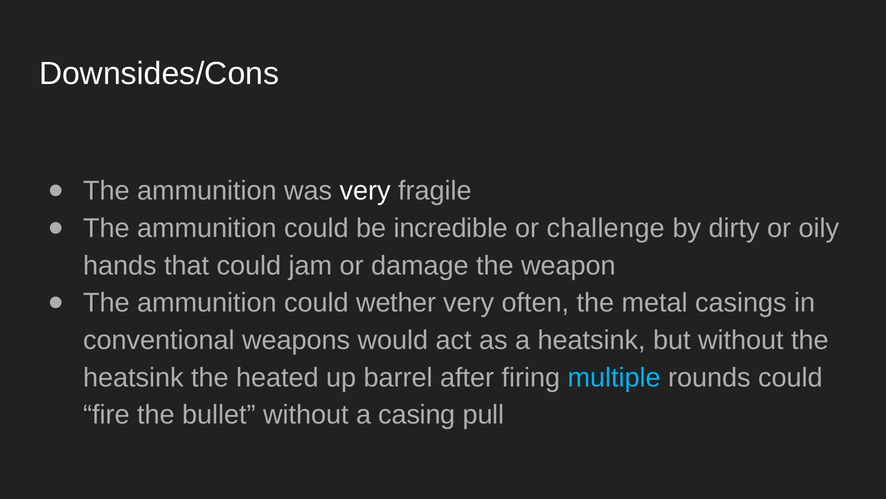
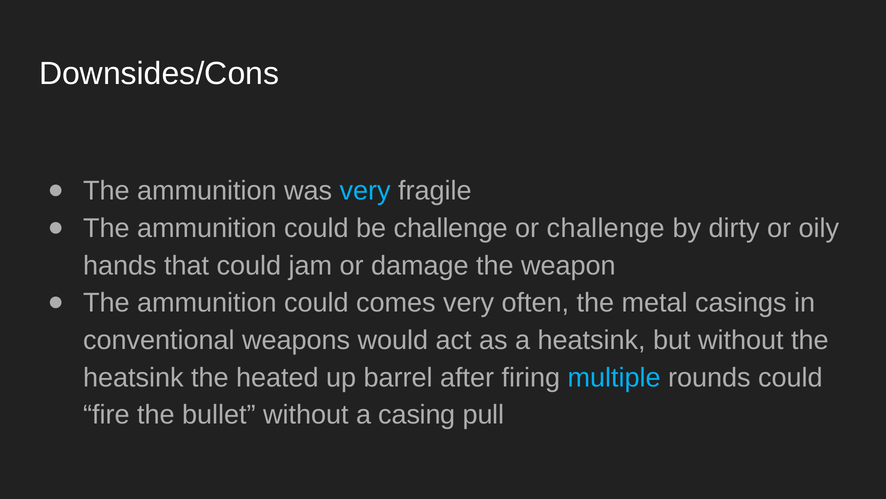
very at (365, 191) colour: white -> light blue
be incredible: incredible -> challenge
wether: wether -> comes
